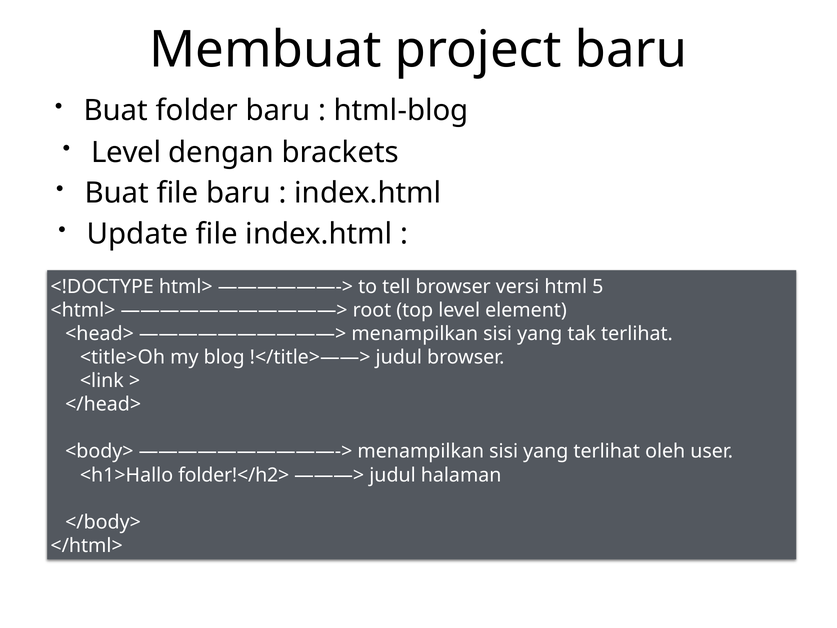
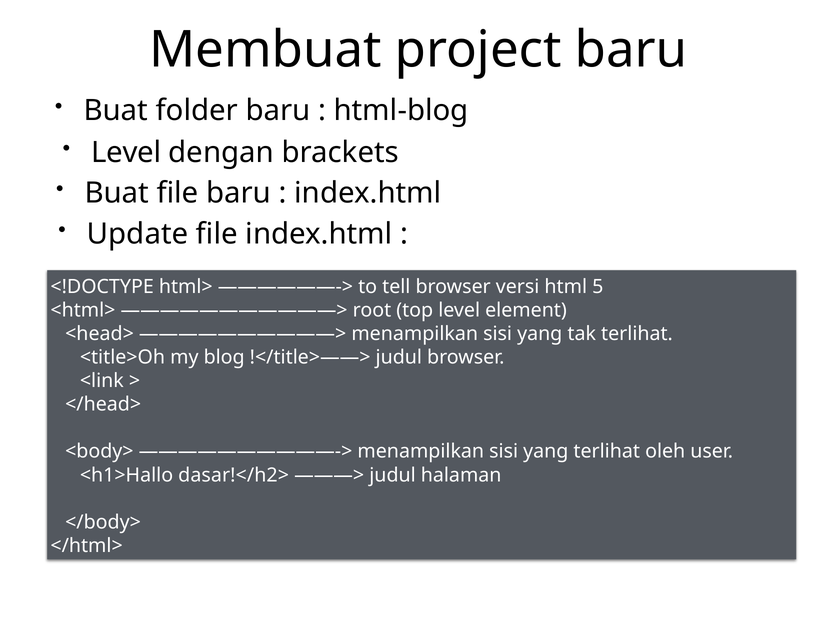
folder!</h2>: folder!</h2> -> dasar!</h2>
